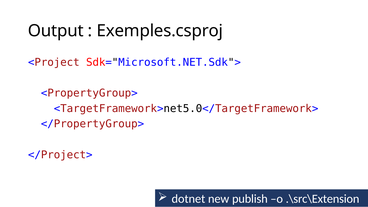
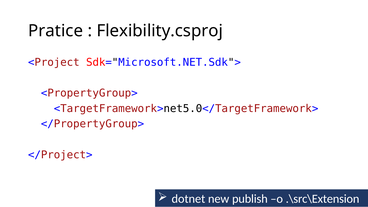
Output: Output -> Pratice
Exemples.csproj: Exemples.csproj -> Flexibility.csproj
